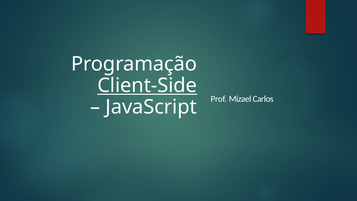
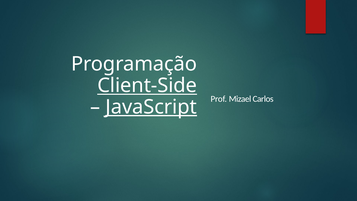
JavaScript underline: none -> present
